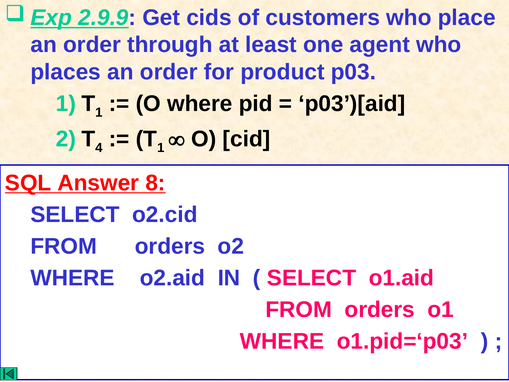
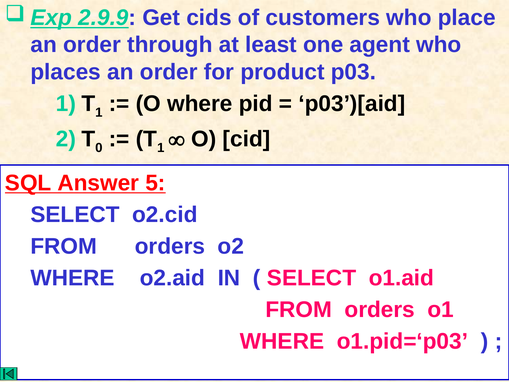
4: 4 -> 0
8: 8 -> 5
